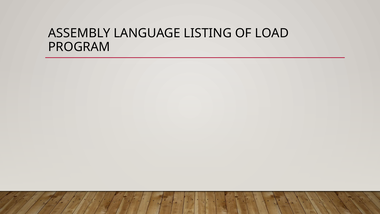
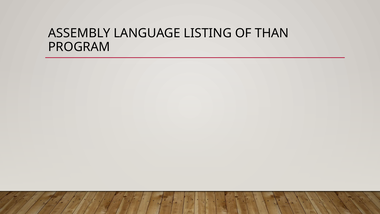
LOAD: LOAD -> THAN
